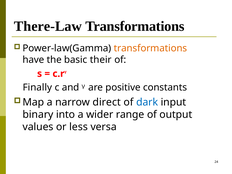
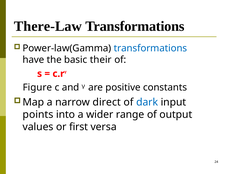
transformations at (150, 48) colour: orange -> blue
Finally: Finally -> Figure
binary: binary -> points
less: less -> first
